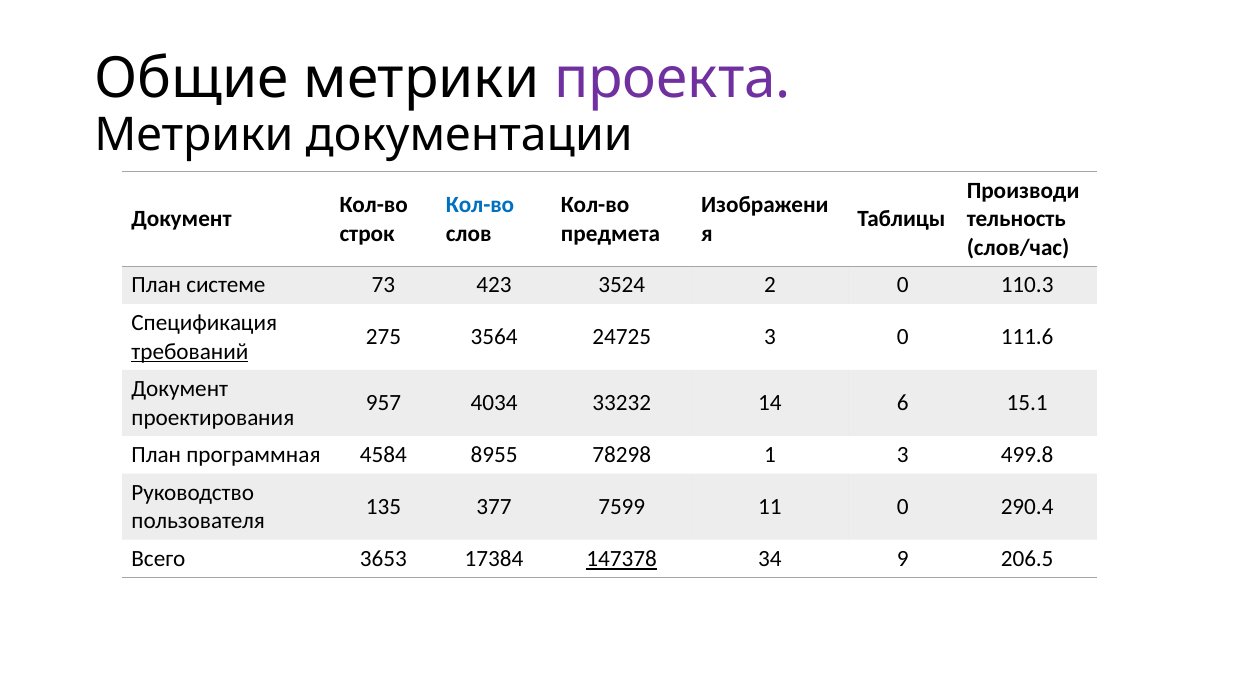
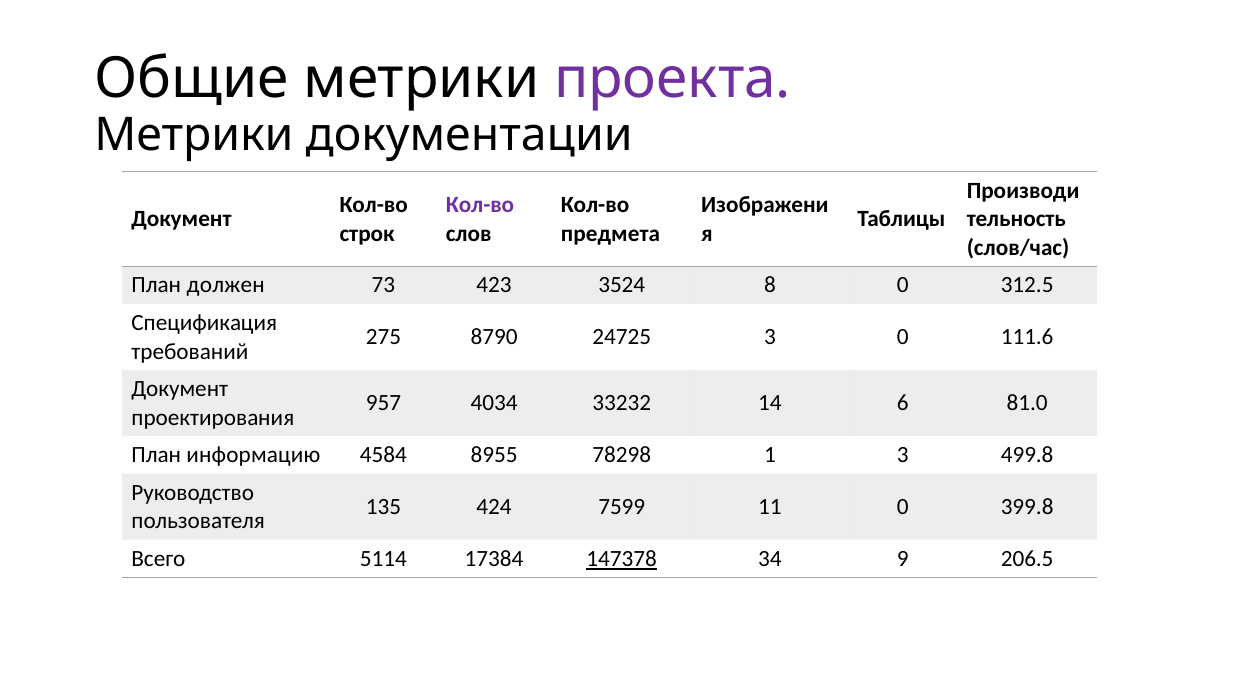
Кол-во at (480, 205) colour: blue -> purple
системе: системе -> должен
2: 2 -> 8
110.3: 110.3 -> 312.5
3564: 3564 -> 8790
требований underline: present -> none
15.1: 15.1 -> 81.0
программная: программная -> информацию
377: 377 -> 424
290.4: 290.4 -> 399.8
3653: 3653 -> 5114
